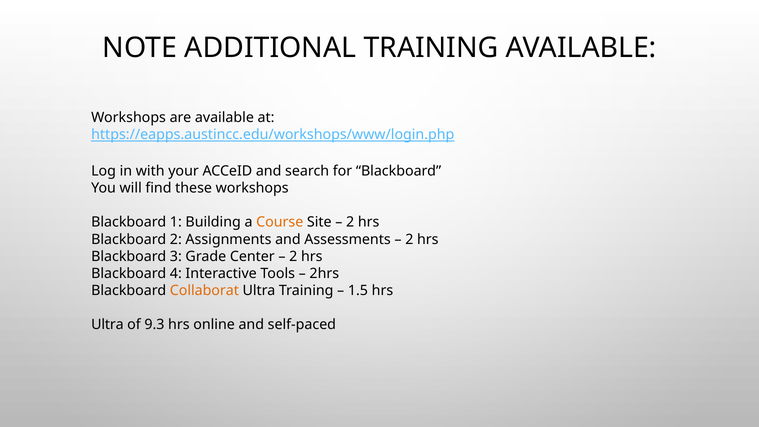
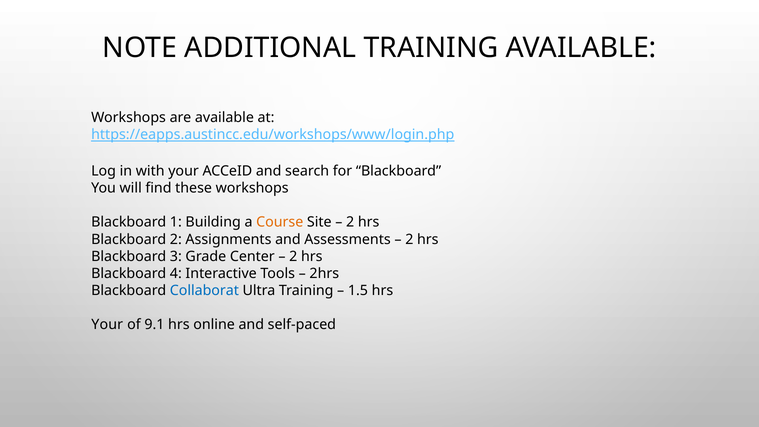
Collaborat colour: orange -> blue
Ultra at (107, 325): Ultra -> Your
9.3: 9.3 -> 9.1
